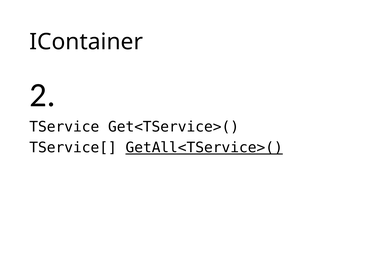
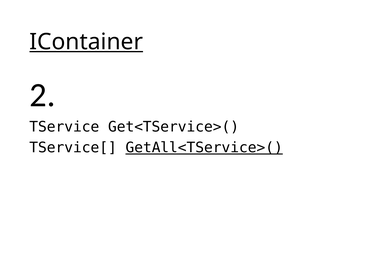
IContainer underline: none -> present
